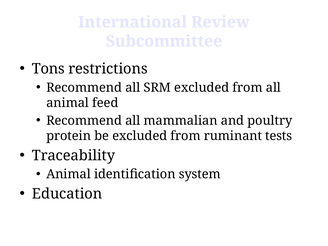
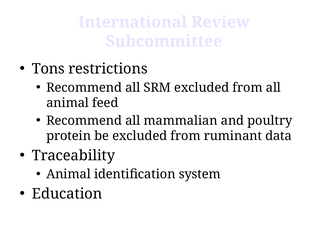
tests: tests -> data
